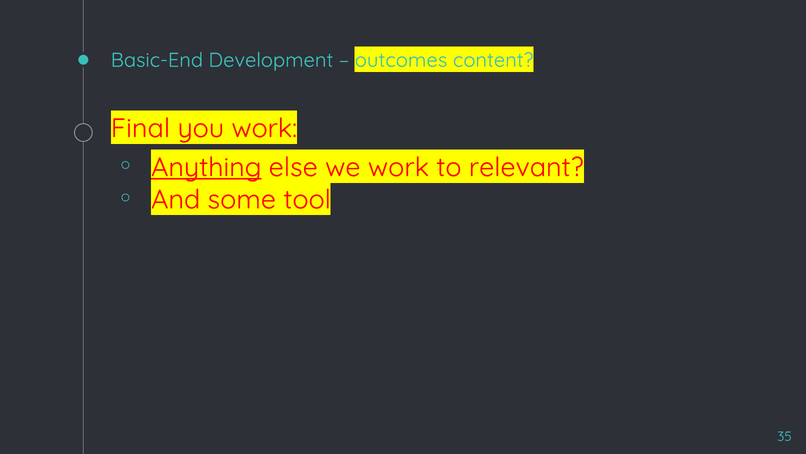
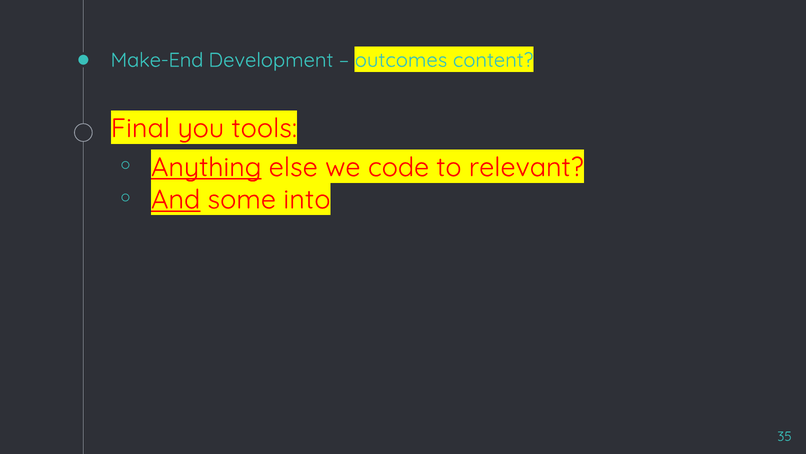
Basic-End: Basic-End -> Make-End
you work: work -> tools
we work: work -> code
And underline: none -> present
tool: tool -> into
